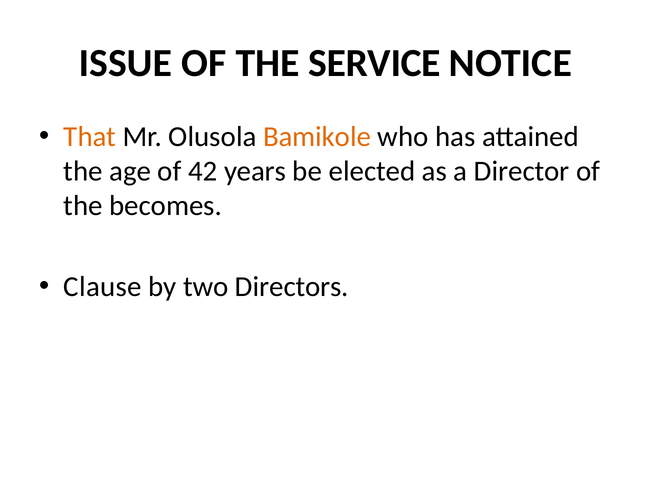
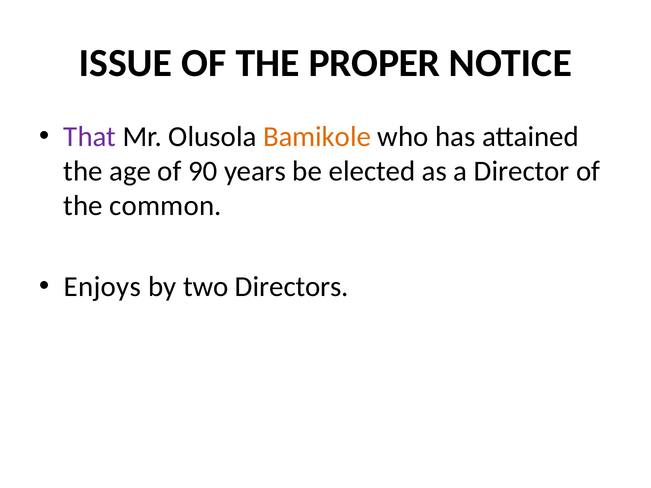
SERVICE: SERVICE -> PROPER
That colour: orange -> purple
42: 42 -> 90
becomes: becomes -> common
Clause: Clause -> Enjoys
